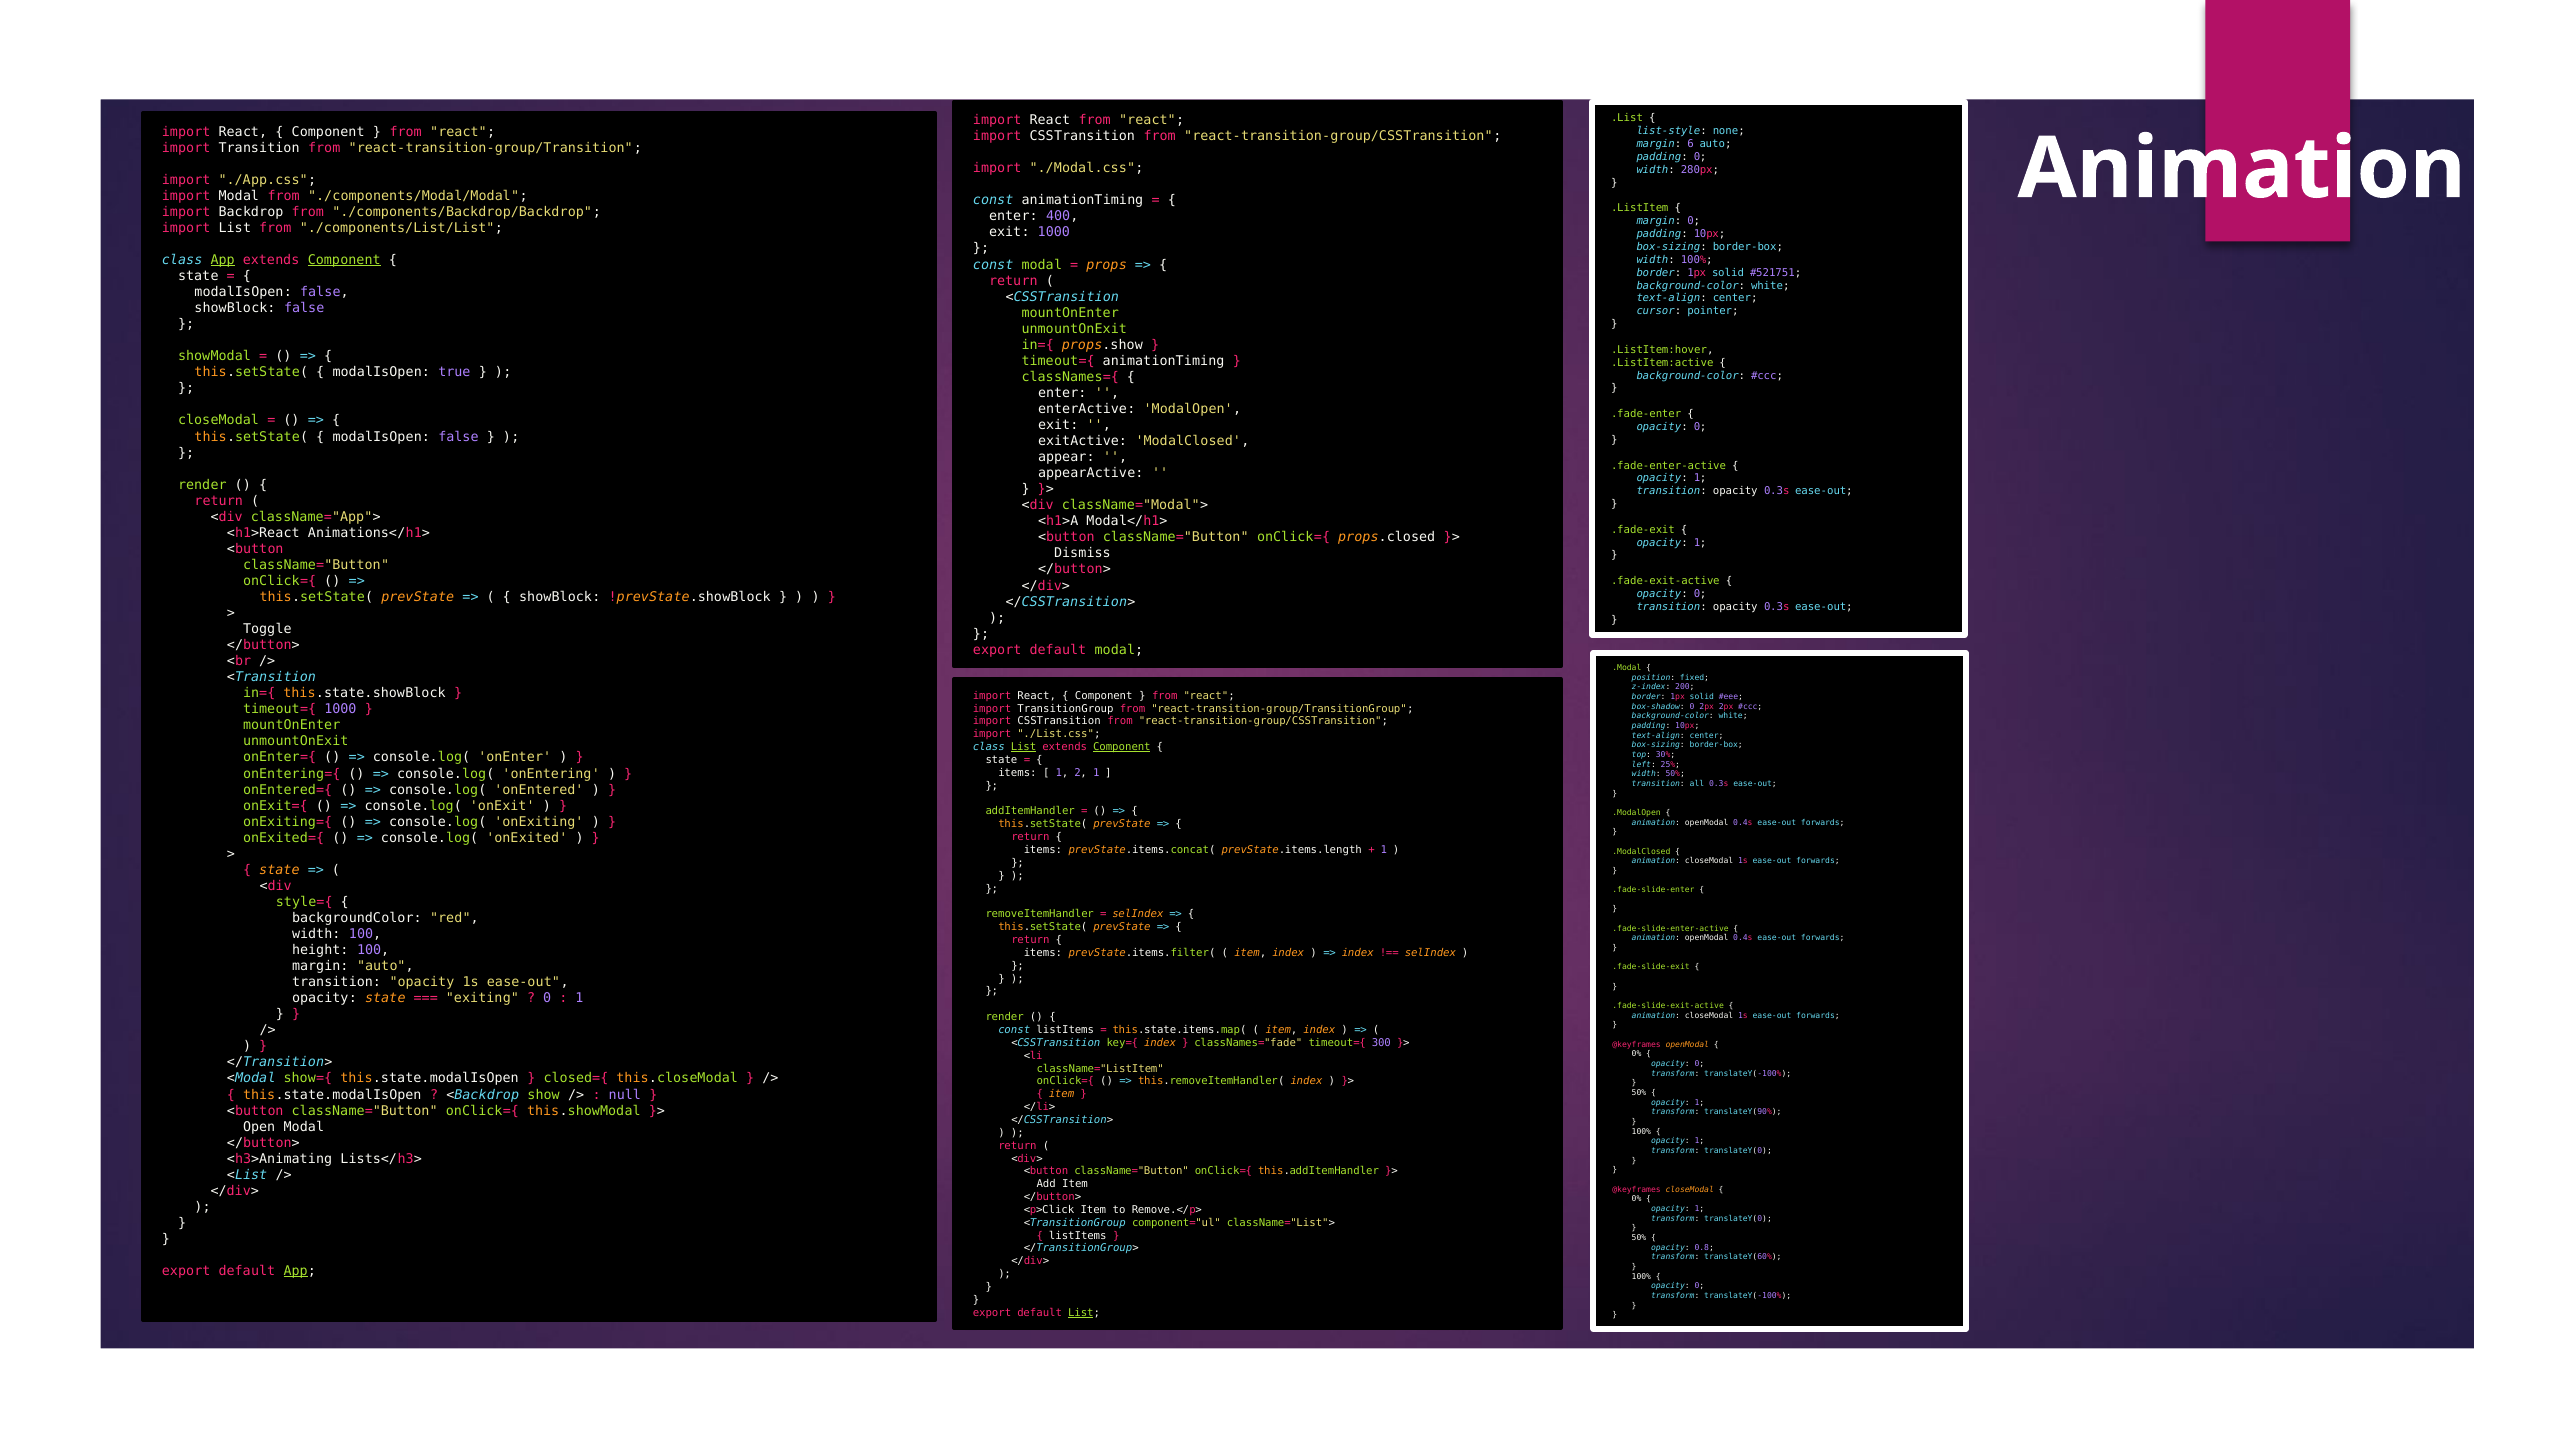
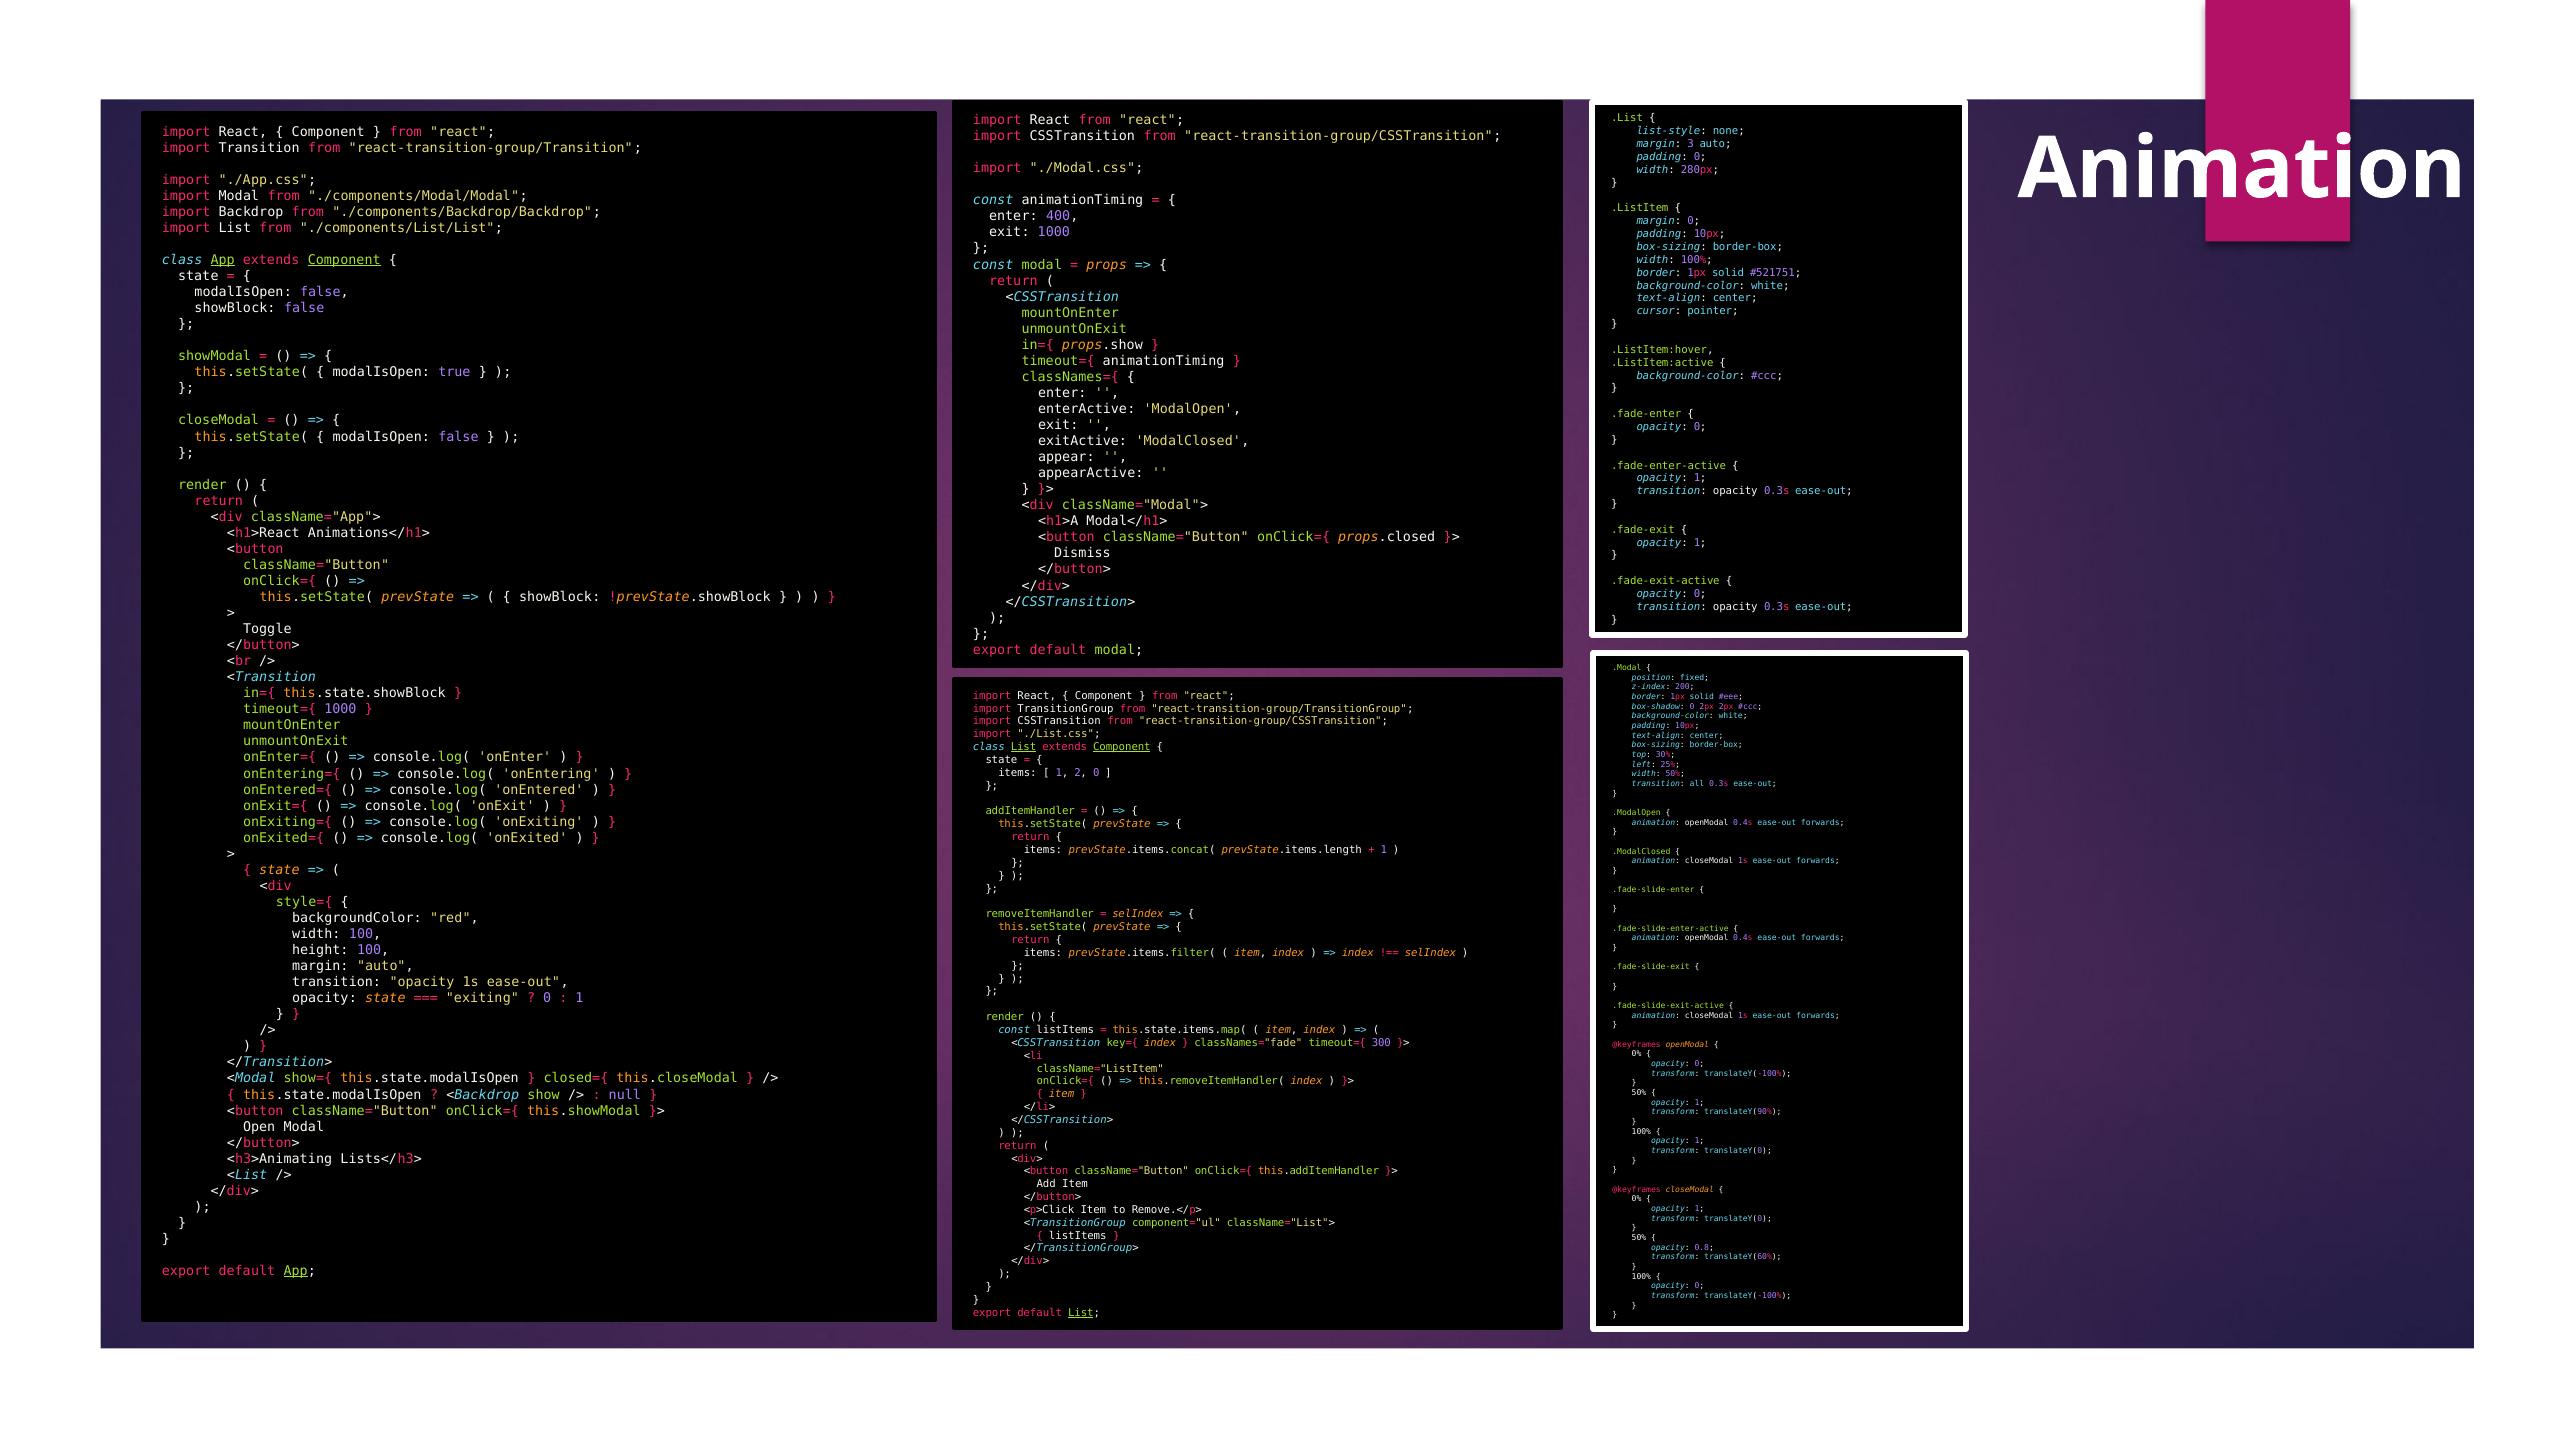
6: 6 -> 3
2 1: 1 -> 0
